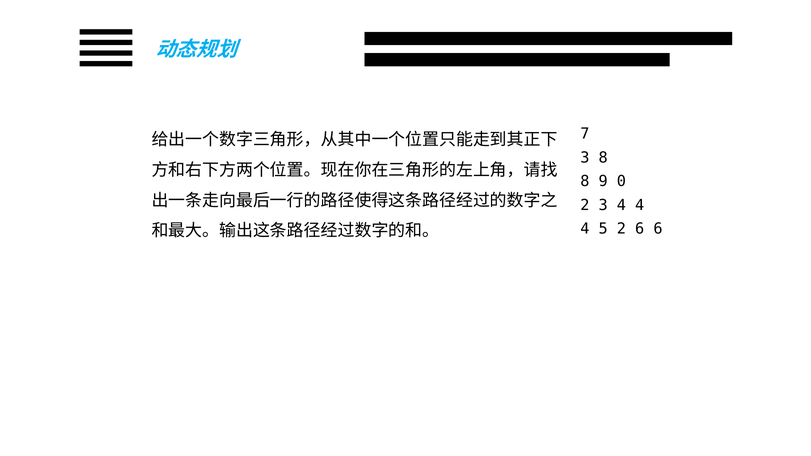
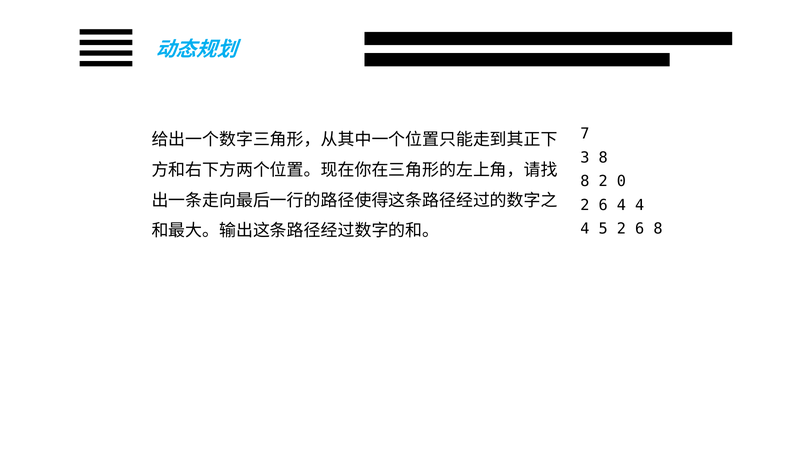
8 9: 9 -> 2
3 at (603, 205): 3 -> 6
6 6: 6 -> 8
